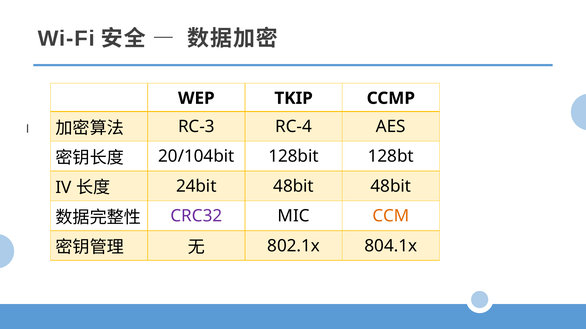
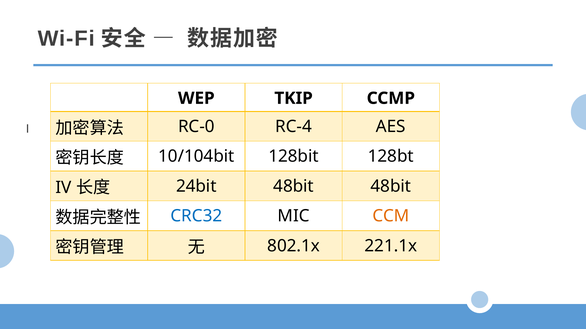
RC-3: RC-3 -> RC-0
20/104bit: 20/104bit -> 10/104bit
CRC32 colour: purple -> blue
804.1x: 804.1x -> 221.1x
